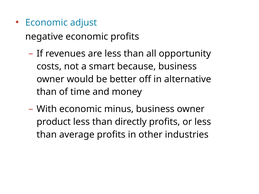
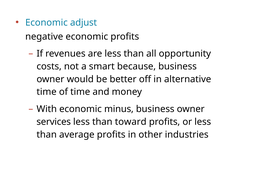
than at (47, 92): than -> time
product: product -> services
directly: directly -> toward
